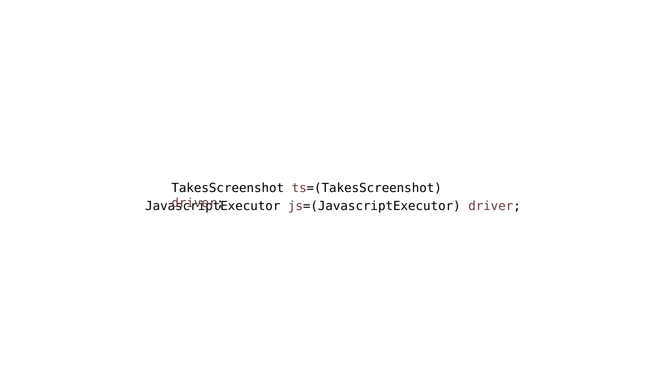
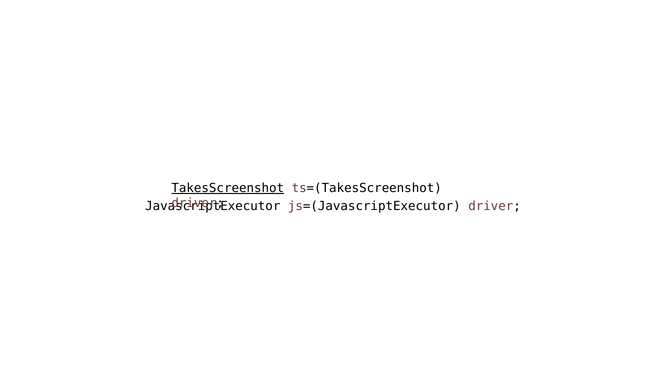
TakesScreenshot underline: none -> present
